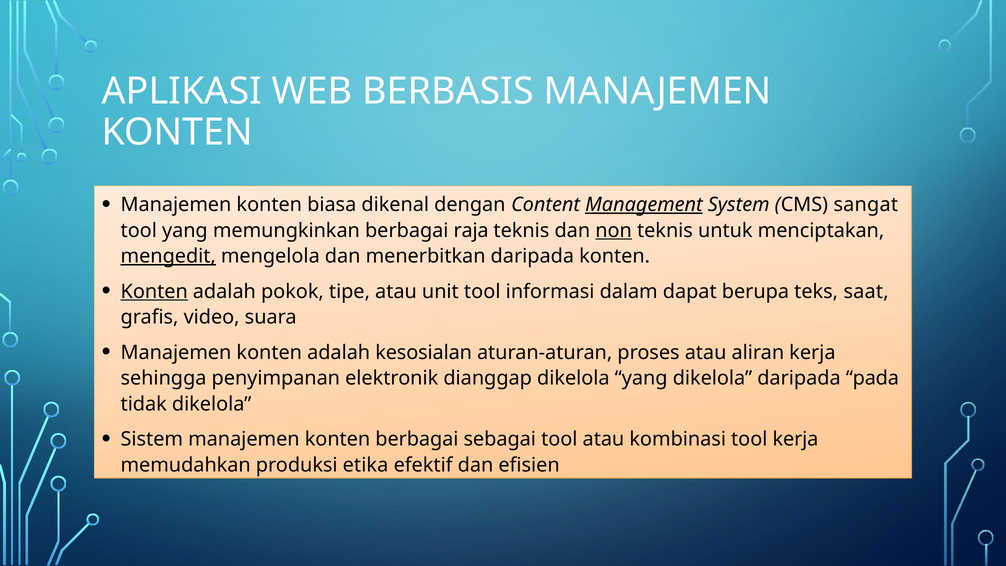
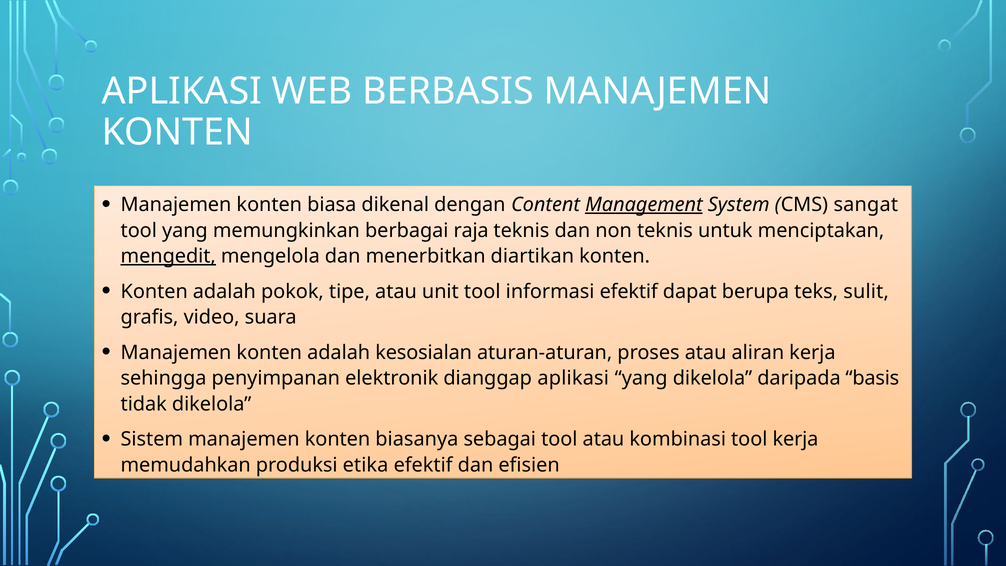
non underline: present -> none
menerbitkan daripada: daripada -> diartikan
Konten at (154, 291) underline: present -> none
informasi dalam: dalam -> efektif
saat: saat -> sulit
dianggap dikelola: dikelola -> aplikasi
pada: pada -> basis
konten berbagai: berbagai -> biasanya
